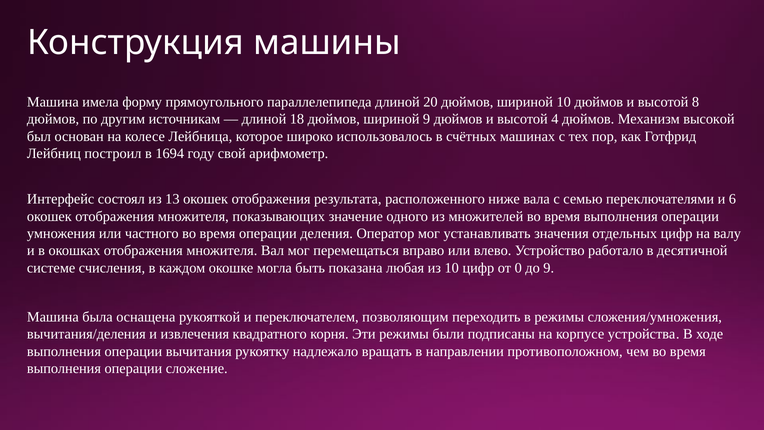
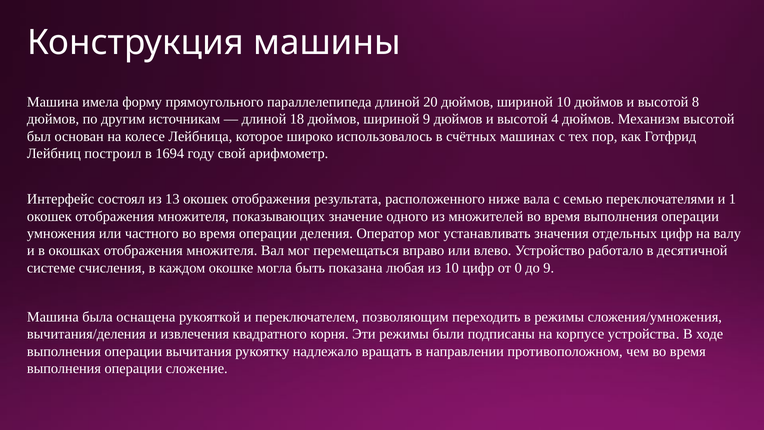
Механизм высокой: высокой -> высотой
6: 6 -> 1
